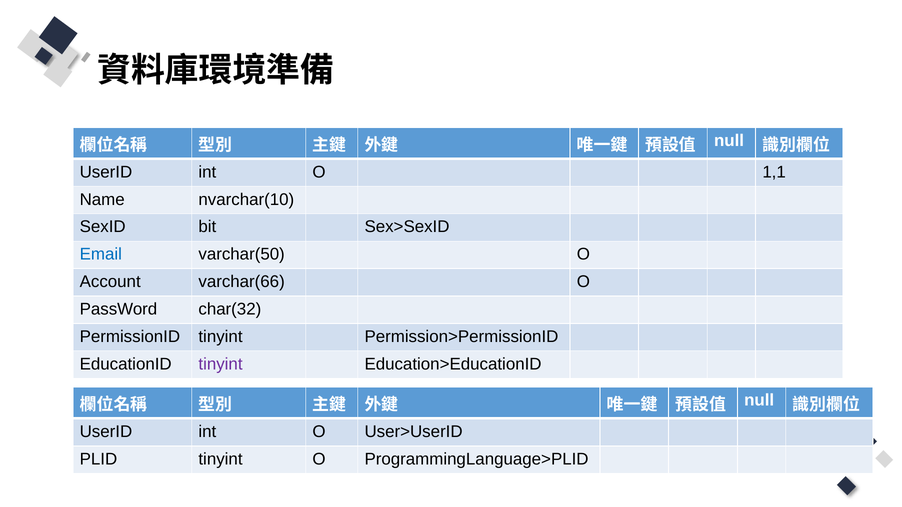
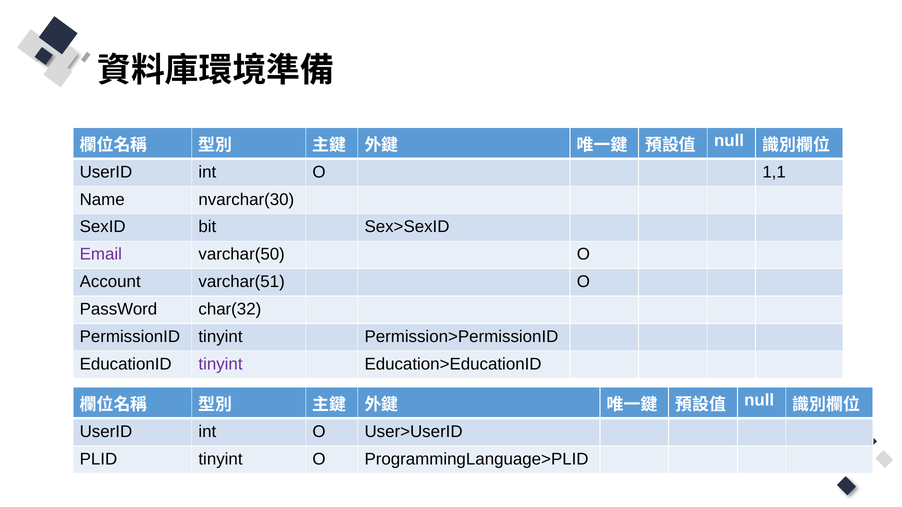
nvarchar(10: nvarchar(10 -> nvarchar(30
Email colour: blue -> purple
varchar(66: varchar(66 -> varchar(51
